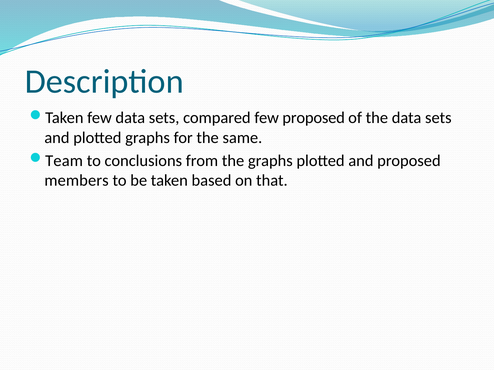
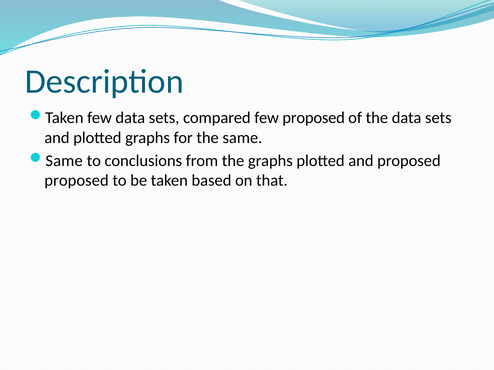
Team at (64, 161): Team -> Same
members at (77, 181): members -> proposed
